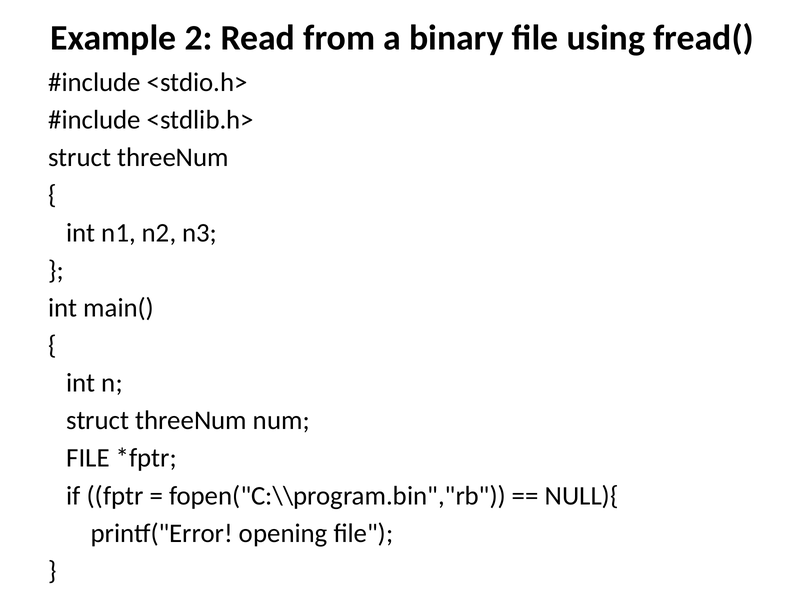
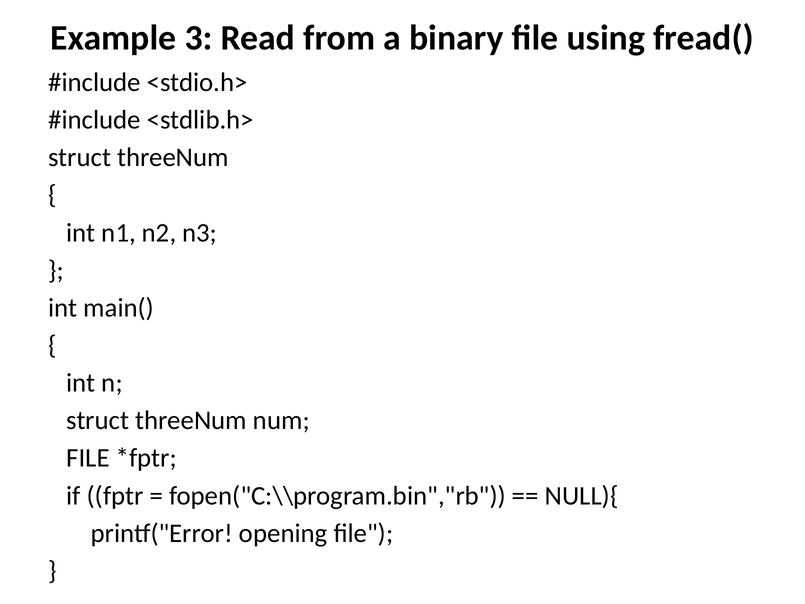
2: 2 -> 3
